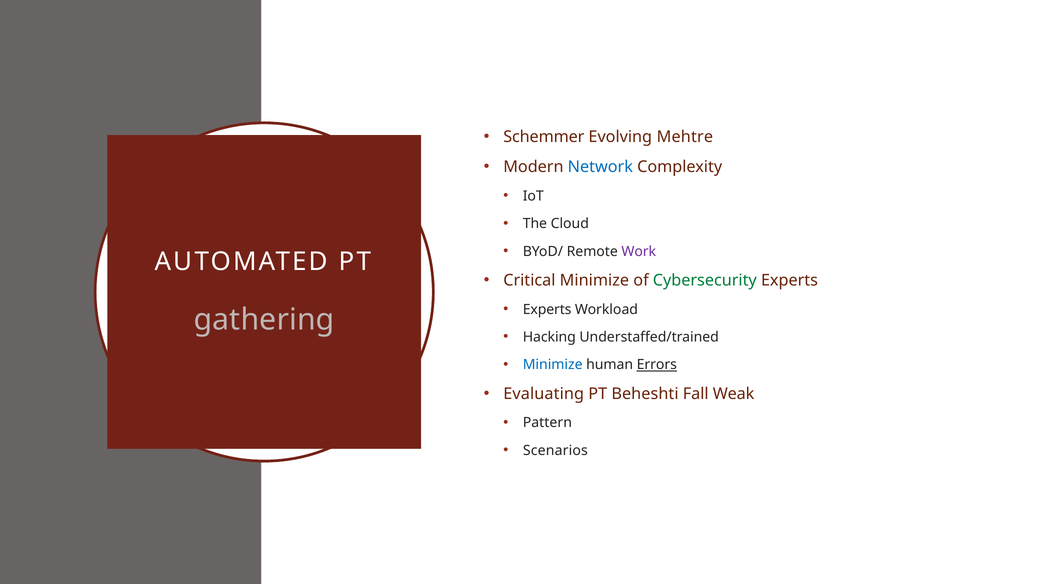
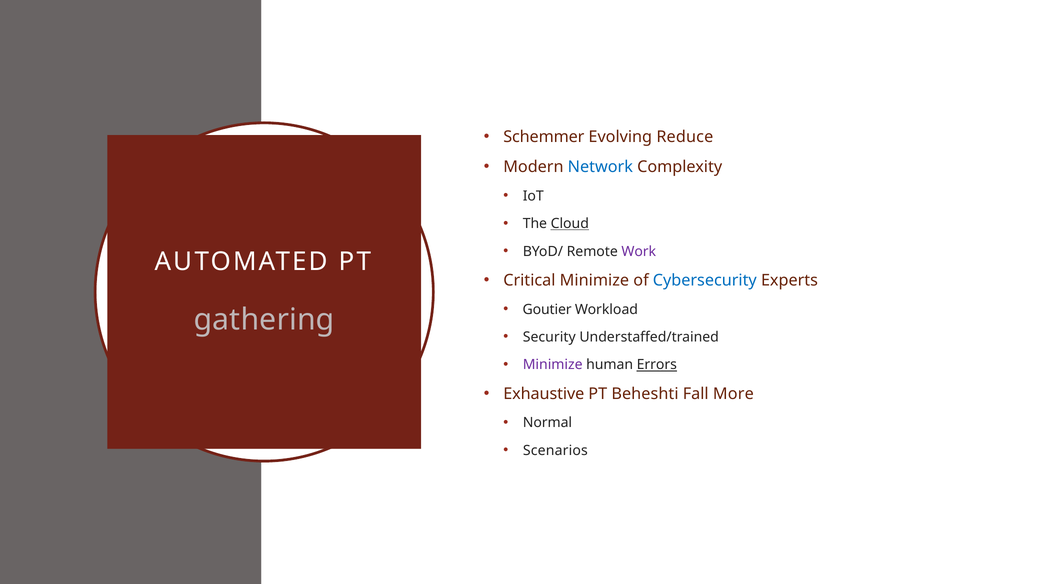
Mehtre: Mehtre -> Reduce
Cloud underline: none -> present
Cybersecurity colour: green -> blue
Experts at (547, 309): Experts -> Goutier
Hacking: Hacking -> Security
Minimize at (553, 365) colour: blue -> purple
Evaluating: Evaluating -> Exhaustive
Weak: Weak -> More
Pattern: Pattern -> Normal
